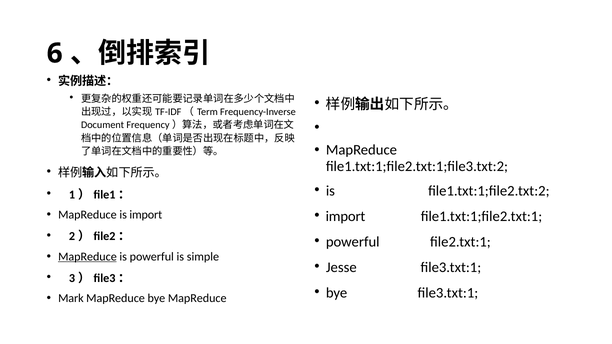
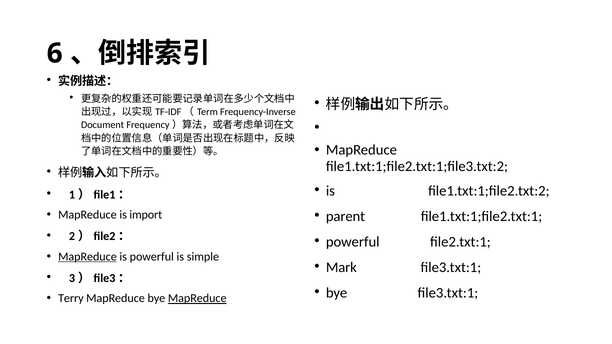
import at (346, 217): import -> parent
Jesse: Jesse -> Mark
Mark: Mark -> Terry
MapReduce at (197, 298) underline: none -> present
